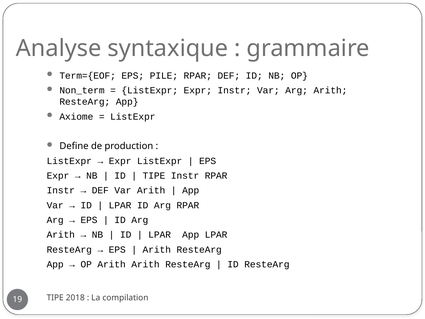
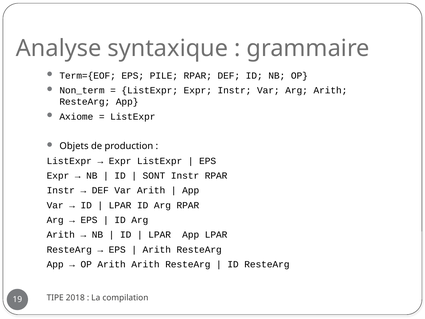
Define: Define -> Objets
TIPE at (154, 176): TIPE -> SONT
